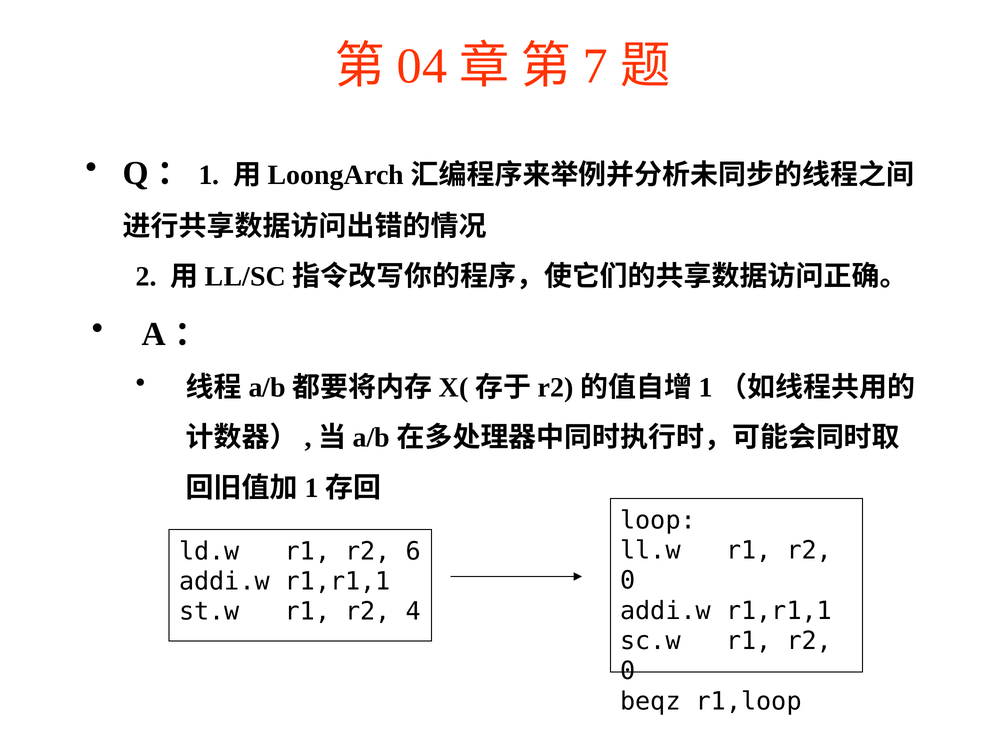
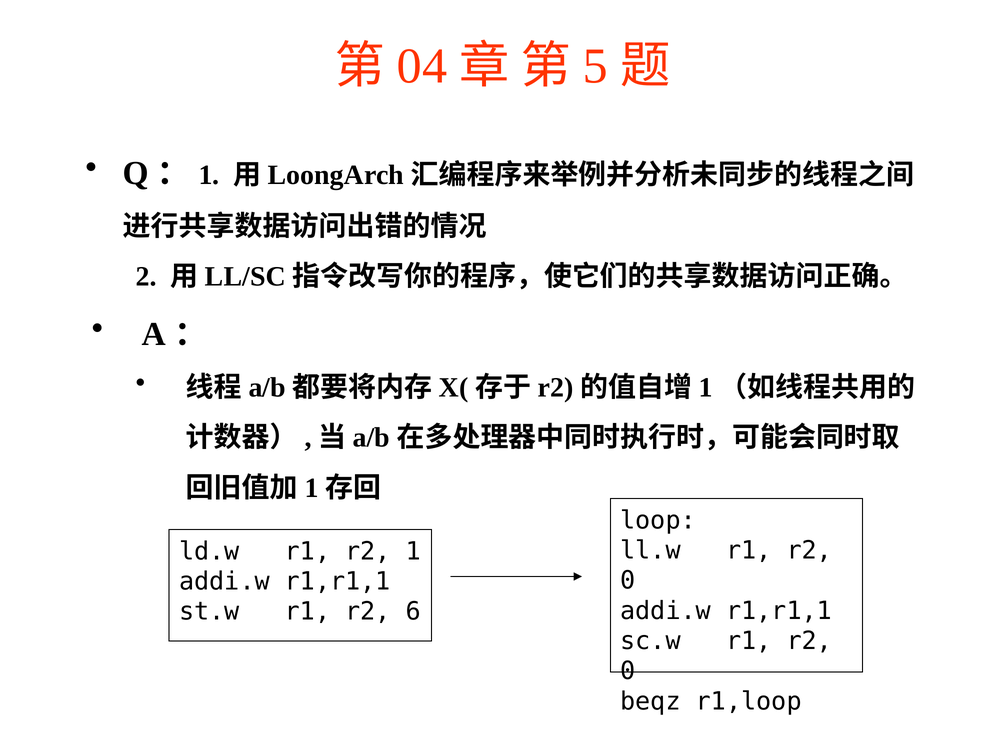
7: 7 -> 5
6: 6 -> 1
4: 4 -> 6
